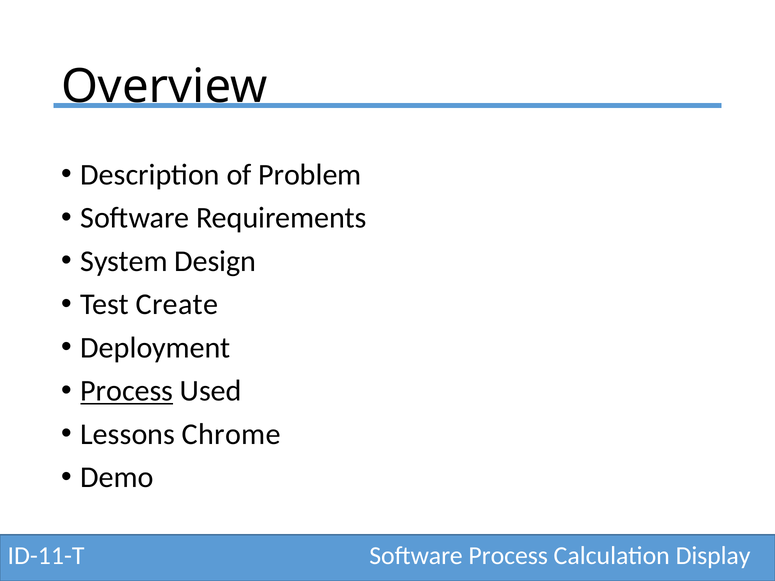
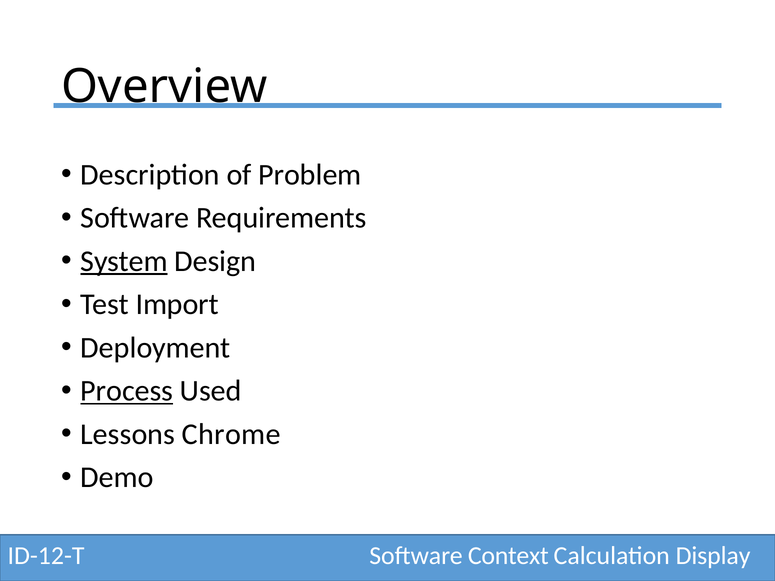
System underline: none -> present
Create: Create -> Import
ID-11-T: ID-11-T -> ID-12-T
Software Process: Process -> Context
